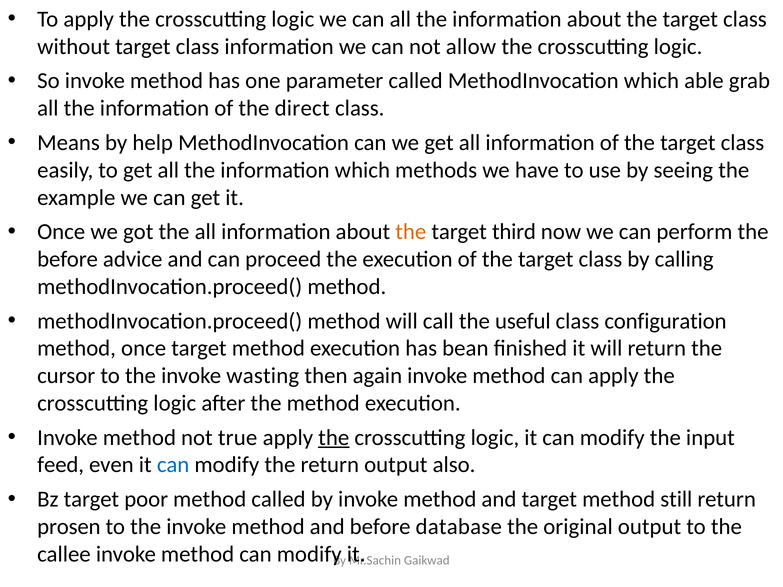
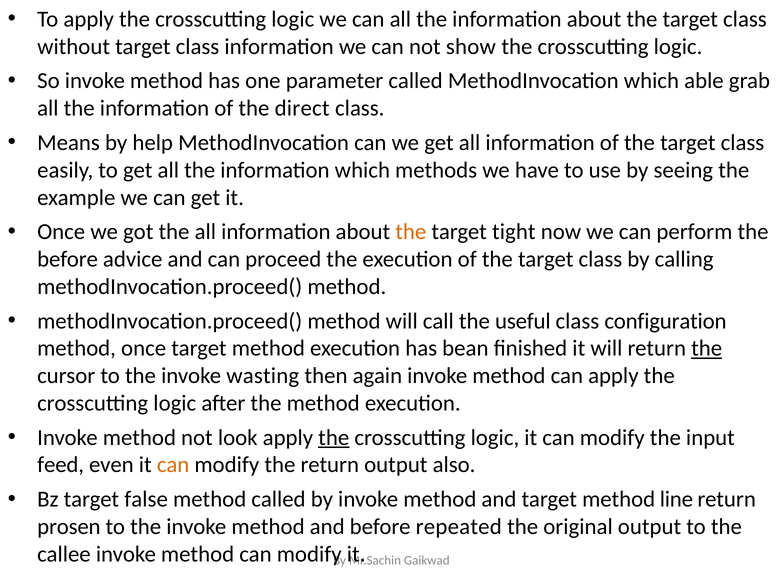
allow: allow -> show
third: third -> tight
the at (707, 349) underline: none -> present
true: true -> look
can at (173, 465) colour: blue -> orange
poor: poor -> false
still: still -> line
database: database -> repeated
